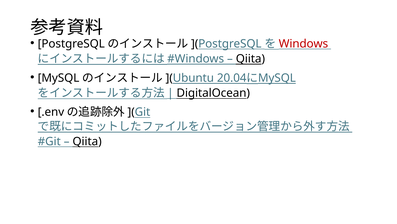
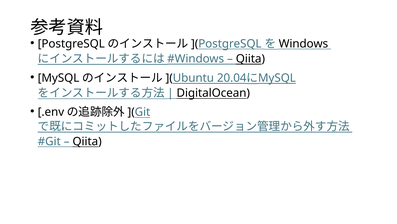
Windows colour: red -> black
